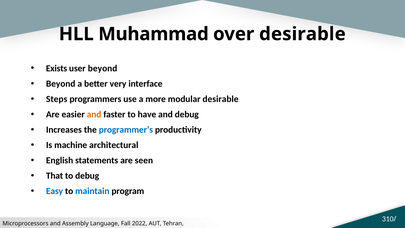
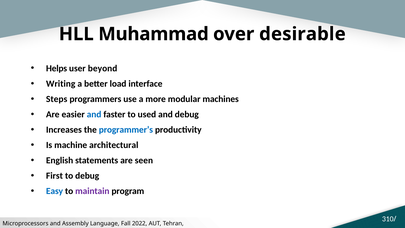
Exists: Exists -> Helps
Beyond at (61, 84): Beyond -> Writing
very: very -> load
modular desirable: desirable -> machines
and at (94, 114) colour: orange -> blue
have: have -> used
That: That -> First
maintain colour: blue -> purple
